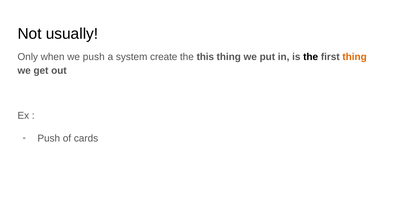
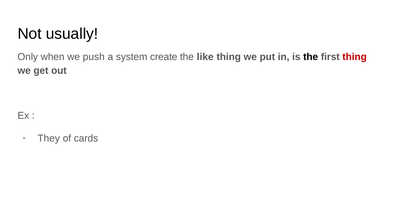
this: this -> like
thing at (355, 57) colour: orange -> red
Push at (49, 138): Push -> They
